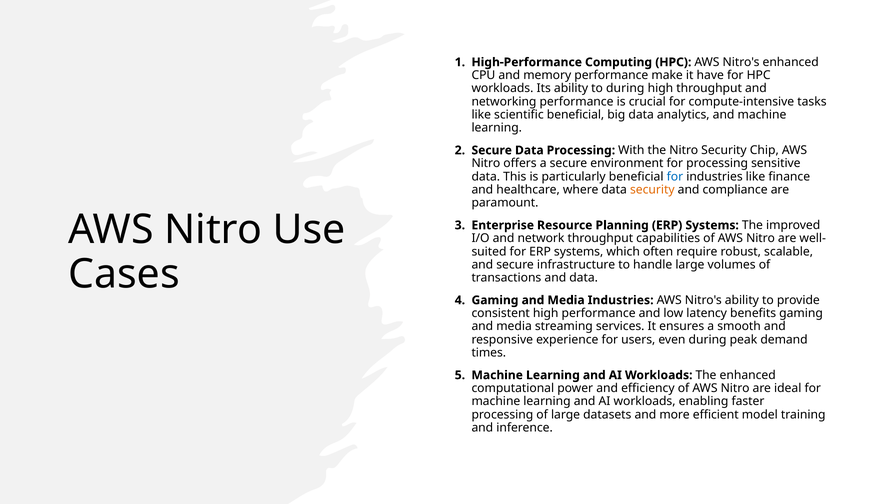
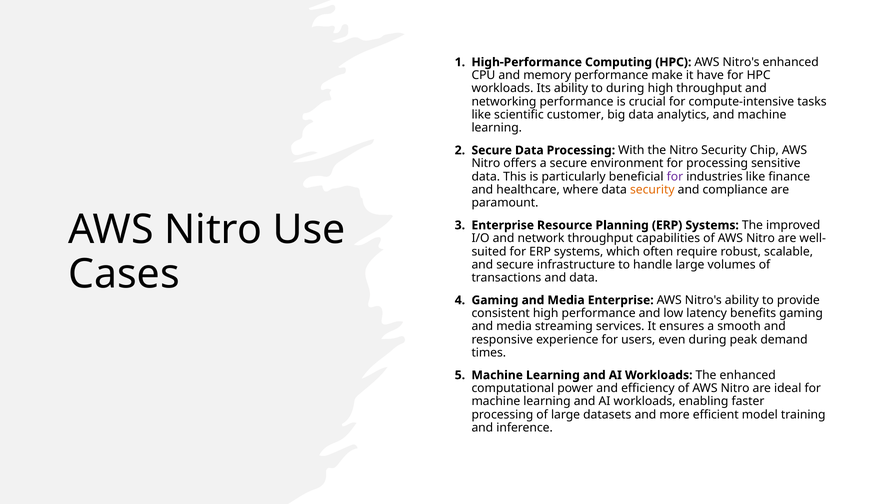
scientific beneficial: beneficial -> customer
for at (675, 177) colour: blue -> purple
Media Industries: Industries -> Enterprise
